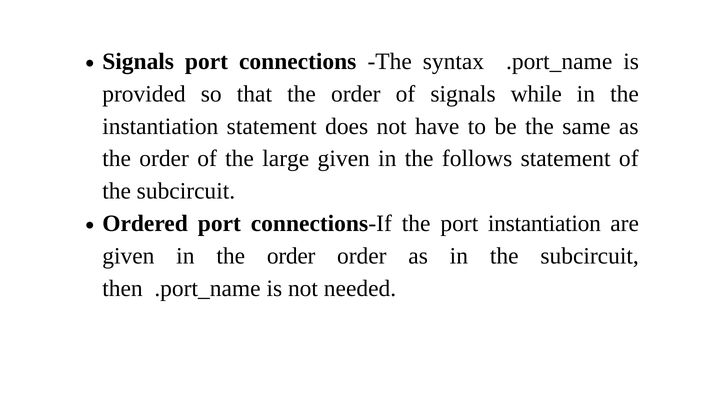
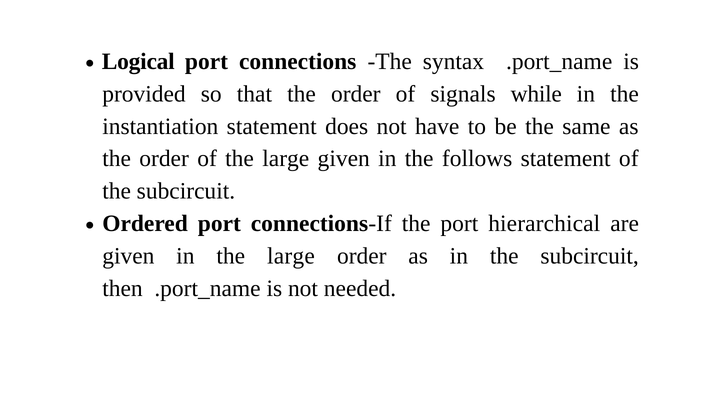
Signals at (138, 62): Signals -> Logical
port instantiation: instantiation -> hierarchical
in the order: order -> large
